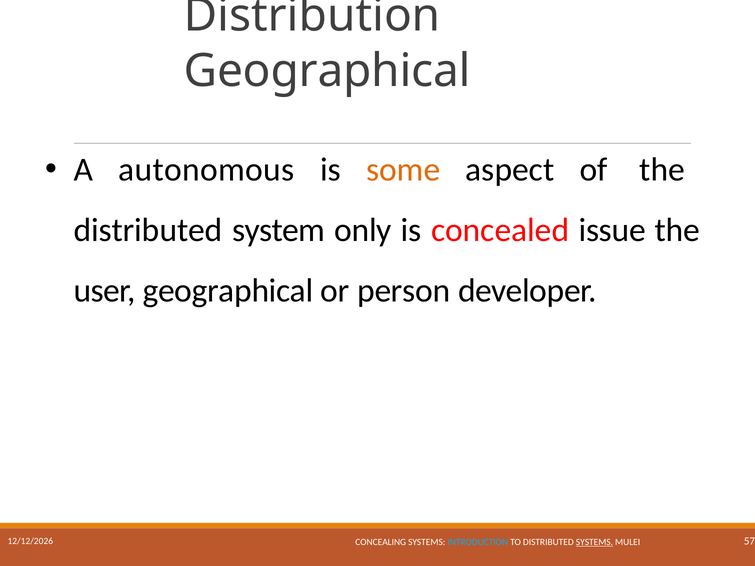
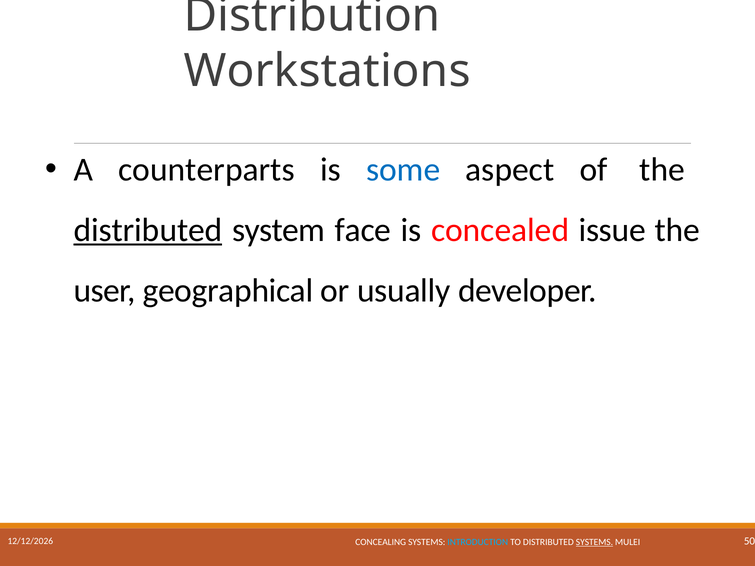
Geographical at (327, 71): Geographical -> Workstations
autonomous: autonomous -> counterparts
some colour: orange -> blue
distributed at (148, 230) underline: none -> present
only: only -> face
person: person -> usually
57: 57 -> 50
